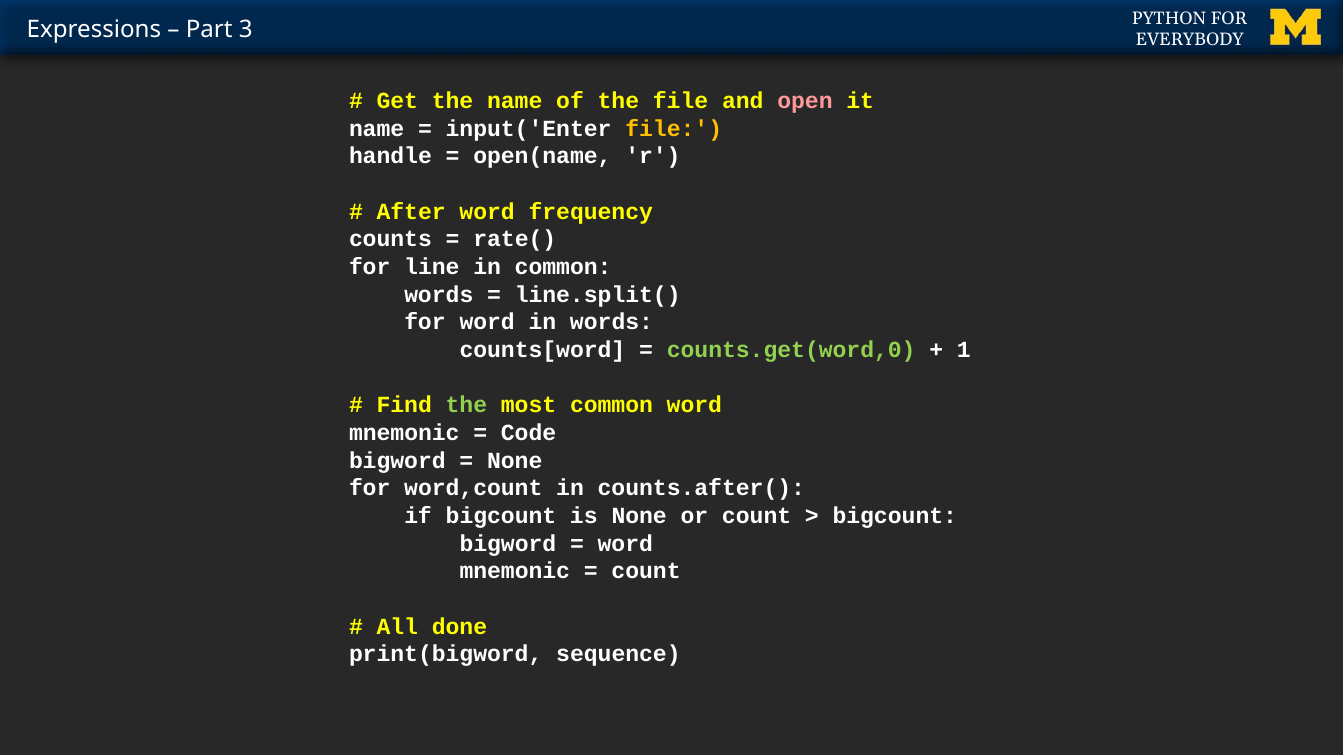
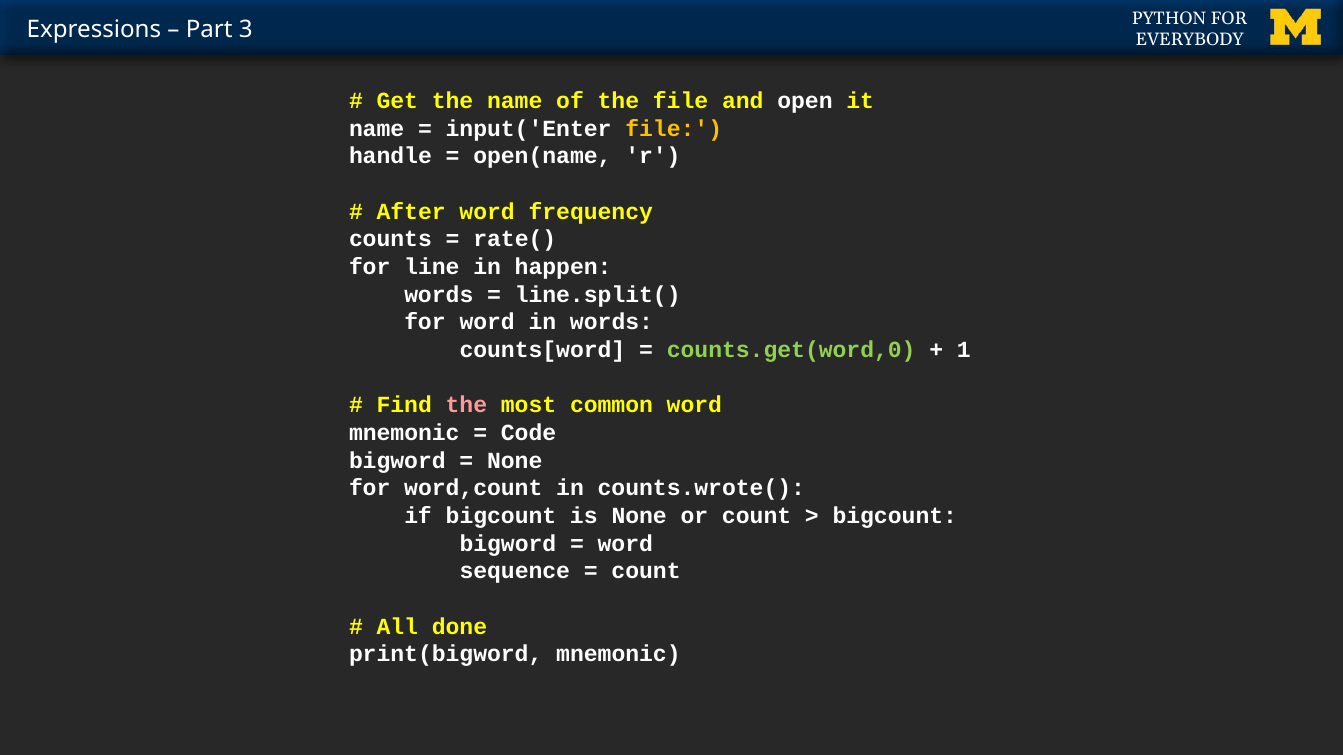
open colour: pink -> white
in common: common -> happen
the at (466, 406) colour: light green -> pink
counts.after(: counts.after( -> counts.wrote(
mnemonic at (515, 572): mnemonic -> sequence
print(bigword sequence: sequence -> mnemonic
